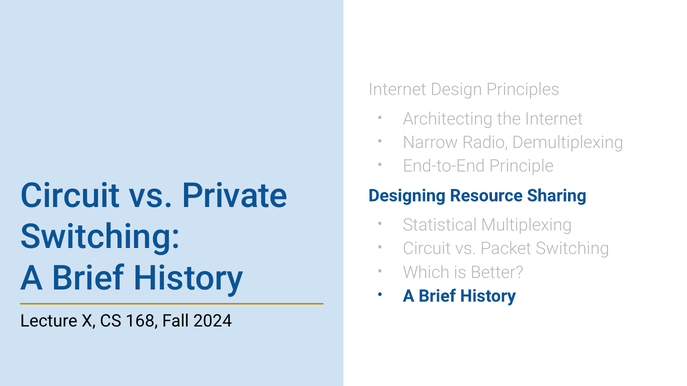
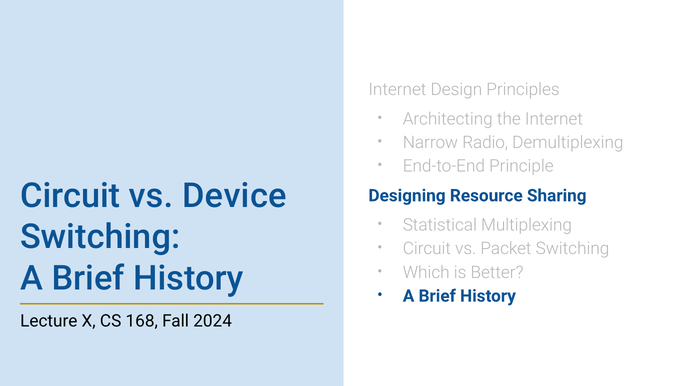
Private: Private -> Device
